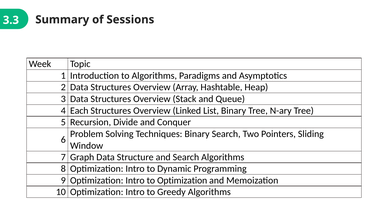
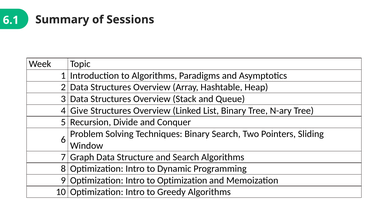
3.3: 3.3 -> 6.1
Each: Each -> Give
